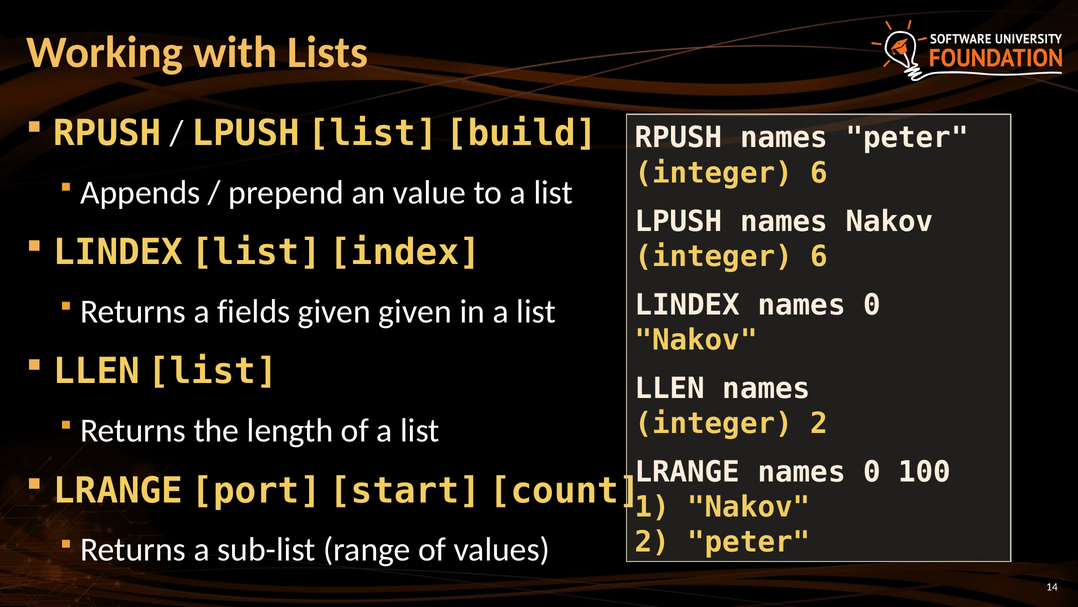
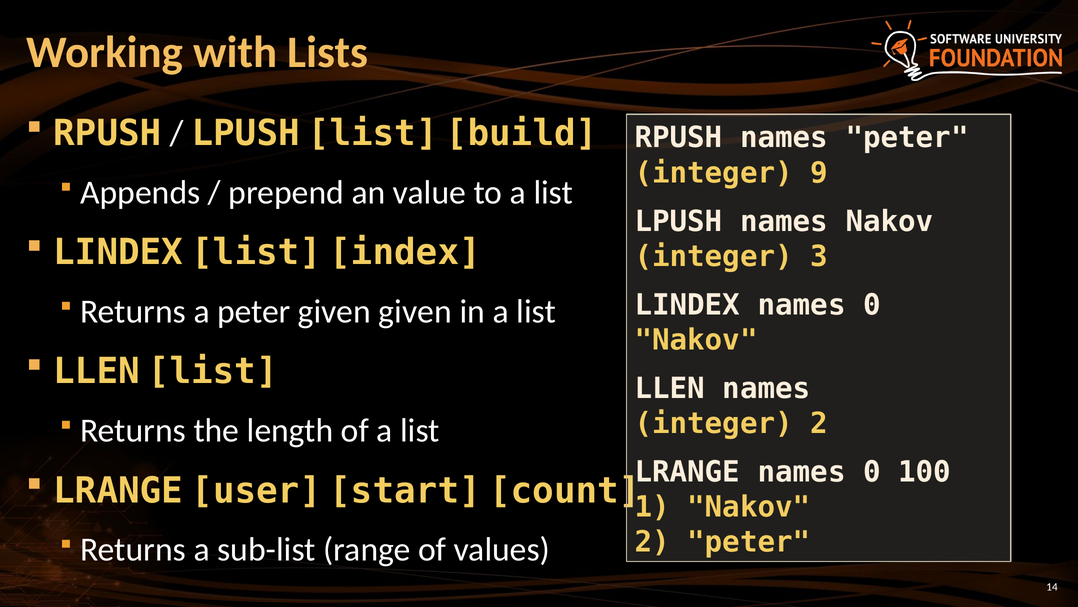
6 at (819, 173): 6 -> 9
6 at (819, 256): 6 -> 3
a fields: fields -> peter
port: port -> user
